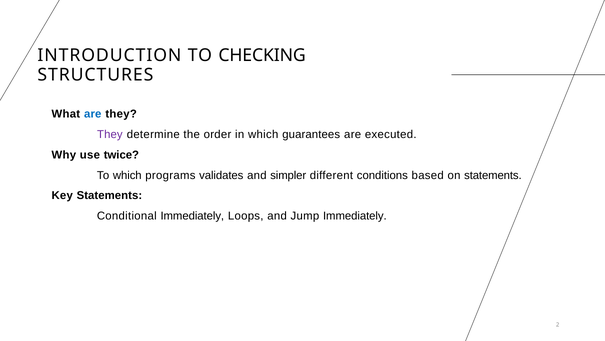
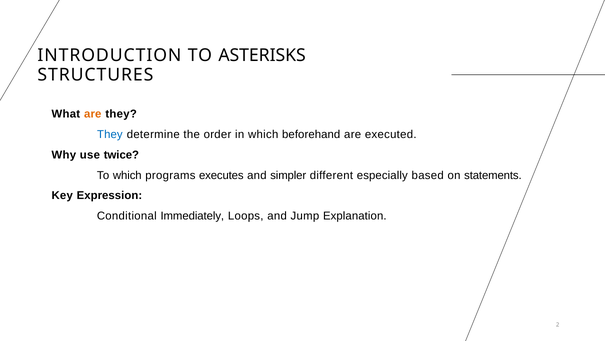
CHECKING: CHECKING -> ASTERISKS
are at (93, 114) colour: blue -> orange
They at (110, 134) colour: purple -> blue
guarantees: guarantees -> beforehand
validates: validates -> executes
conditions: conditions -> especially
Key Statements: Statements -> Expression
Jump Immediately: Immediately -> Explanation
